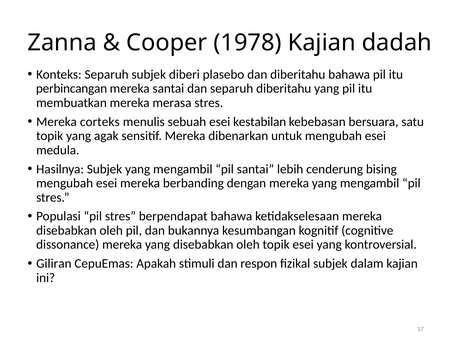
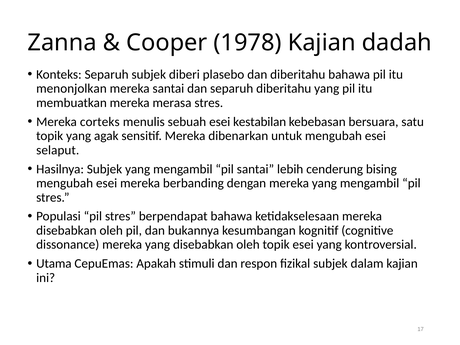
perbincangan: perbincangan -> menonjolkan
medula: medula -> selaput
Giliran: Giliran -> Utama
